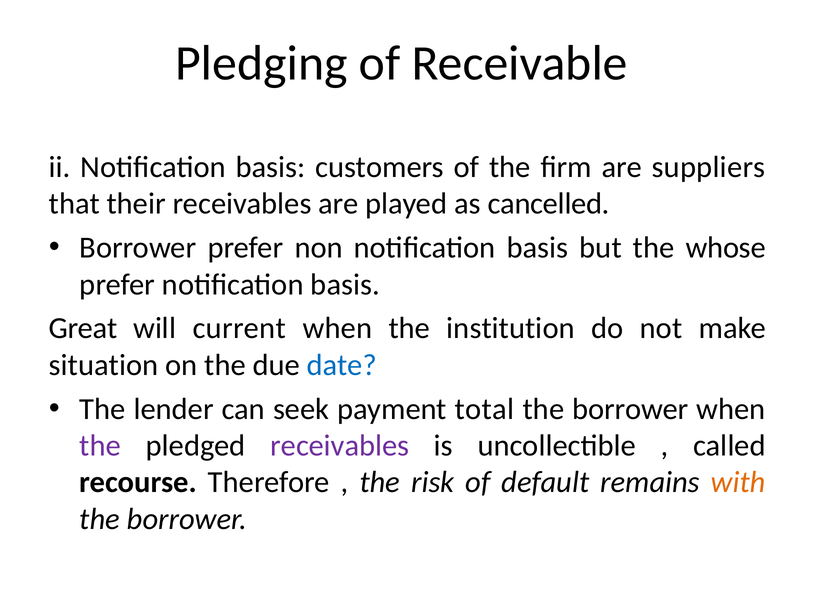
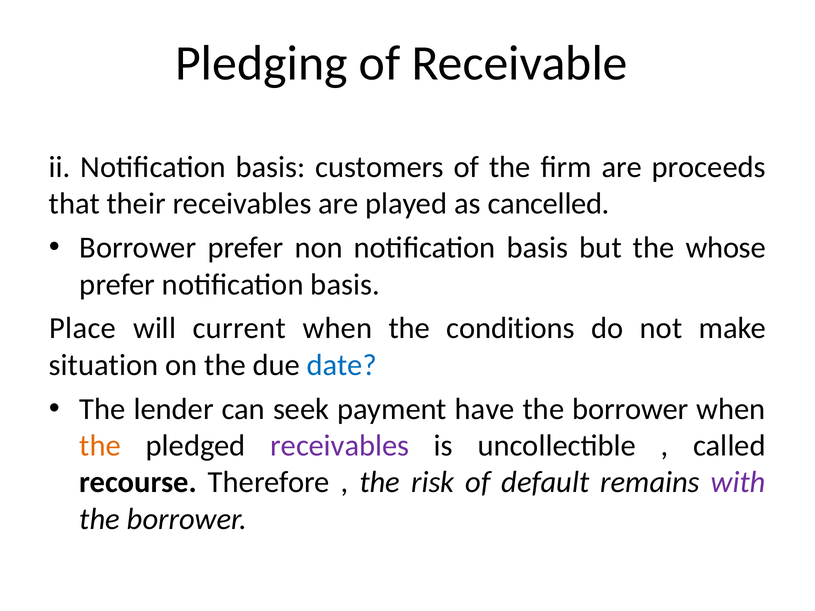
suppliers: suppliers -> proceeds
Great: Great -> Place
institution: institution -> conditions
total: total -> have
the at (100, 446) colour: purple -> orange
with colour: orange -> purple
